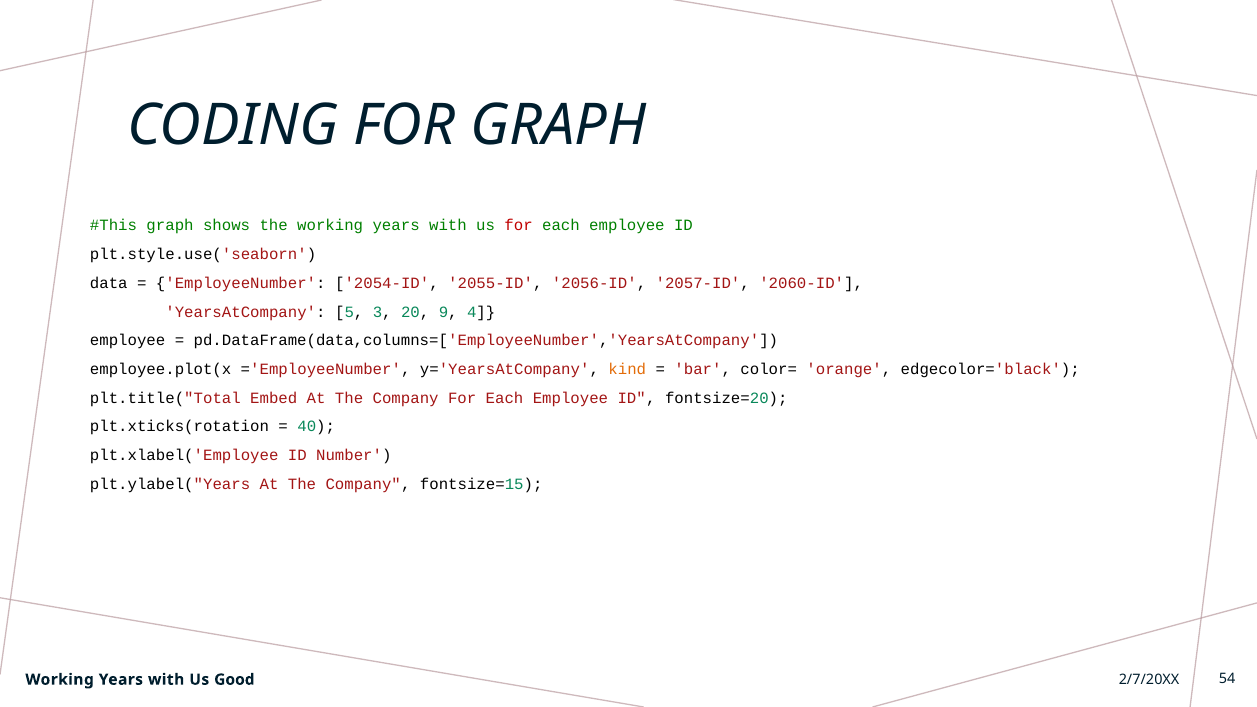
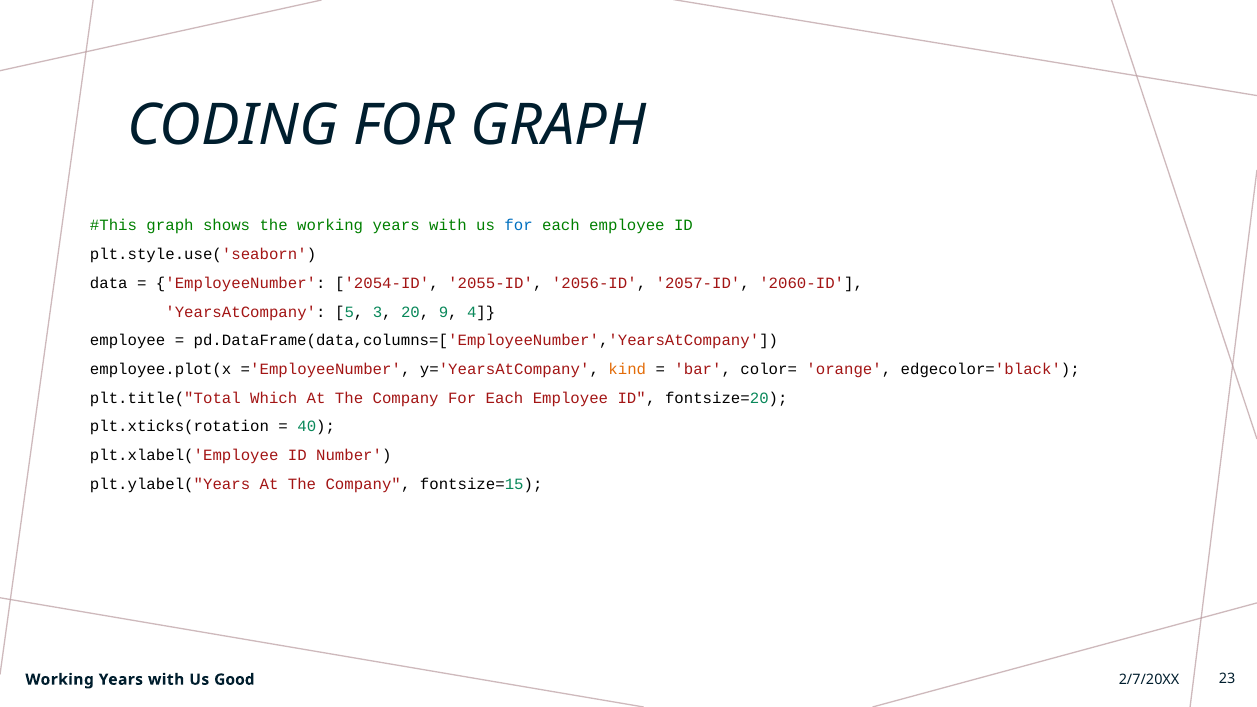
for at (519, 226) colour: red -> blue
Embed: Embed -> Which
54: 54 -> 23
